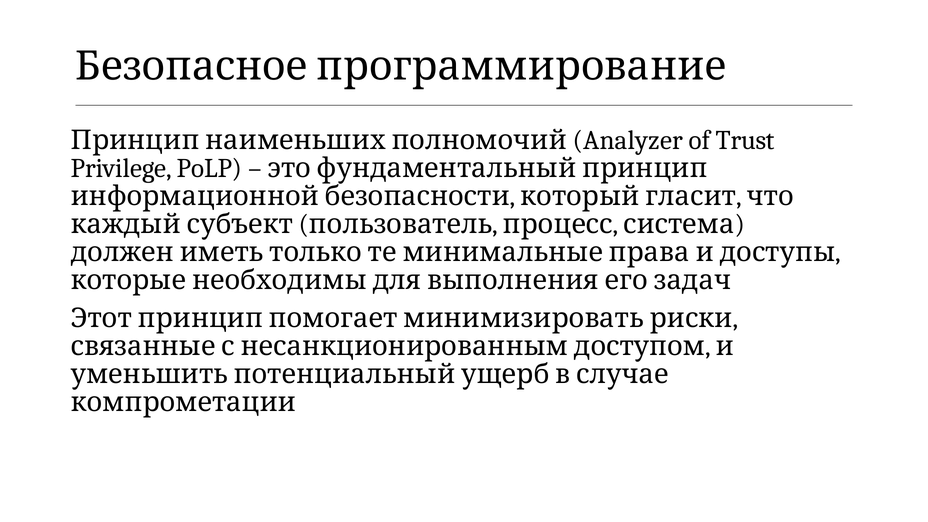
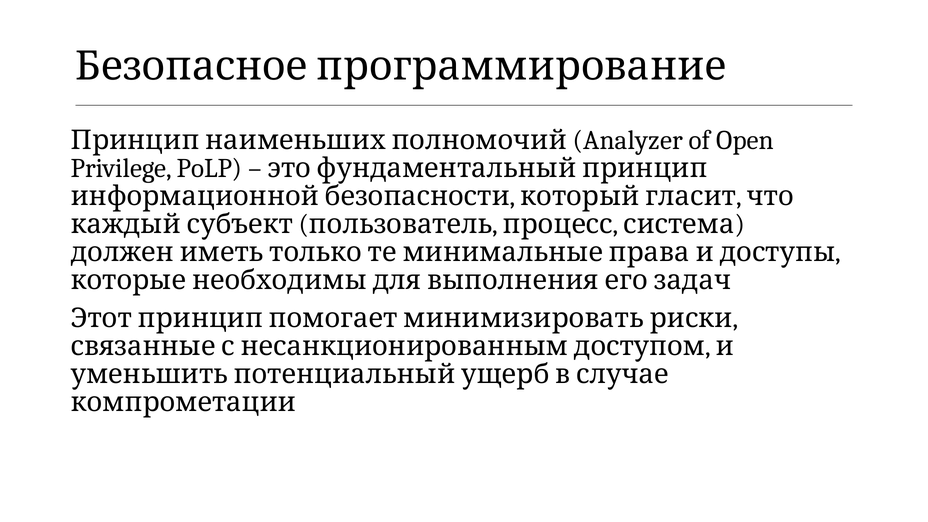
Trust: Trust -> Open
